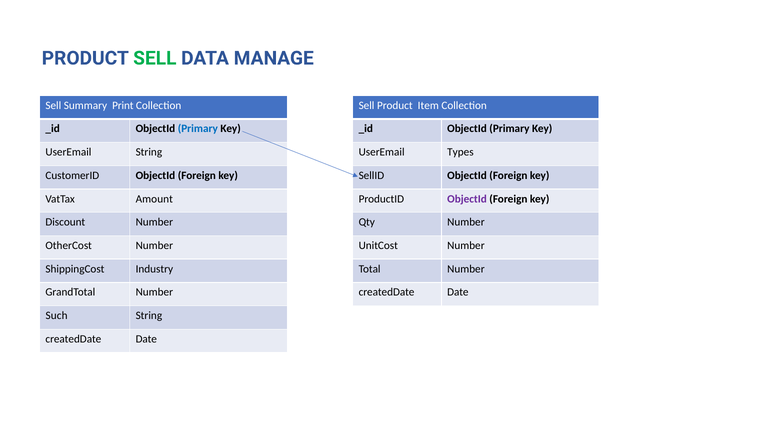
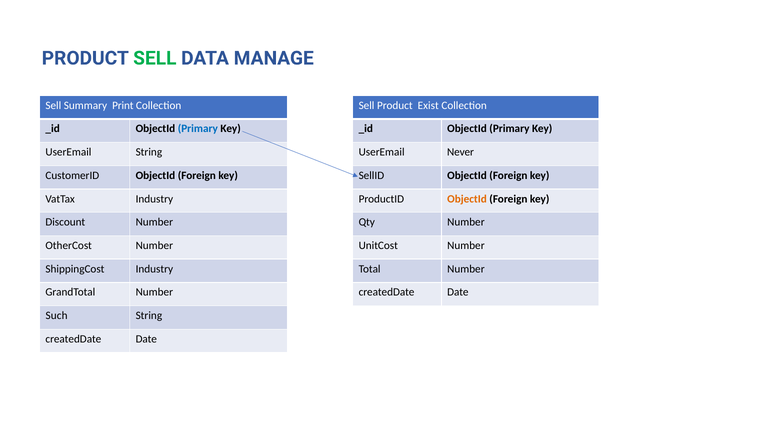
Item: Item -> Exist
Types: Types -> Never
VatTax Amount: Amount -> Industry
ObjectId at (467, 199) colour: purple -> orange
